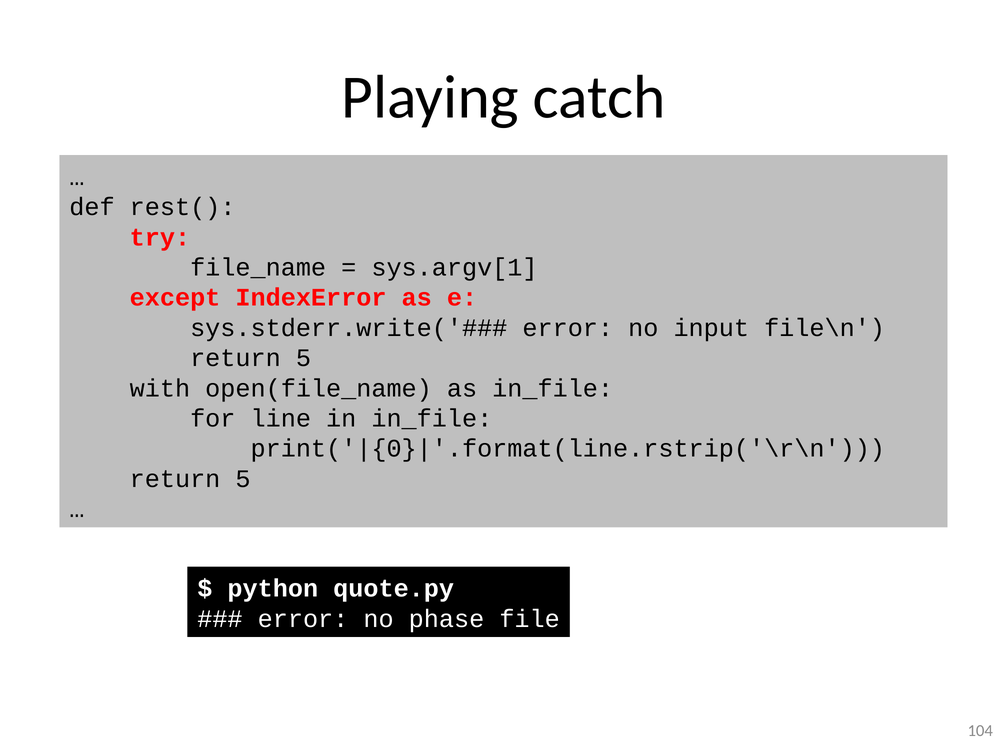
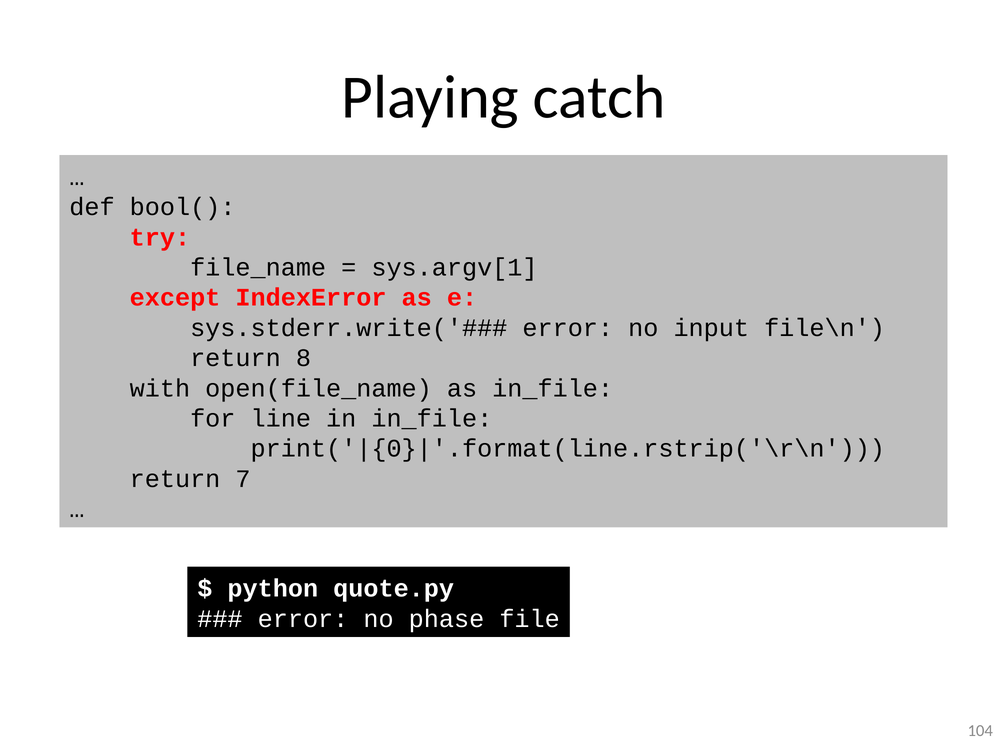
rest(: rest( -> bool(
5 at (303, 358): 5 -> 8
5 at (243, 479): 5 -> 7
